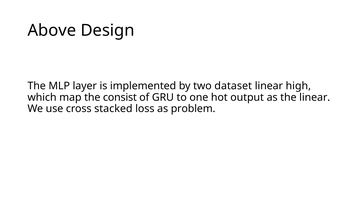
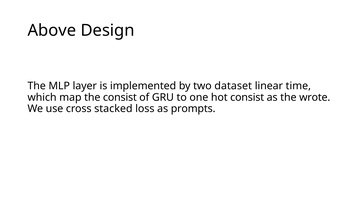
high: high -> time
hot output: output -> consist
the linear: linear -> wrote
problem: problem -> prompts
